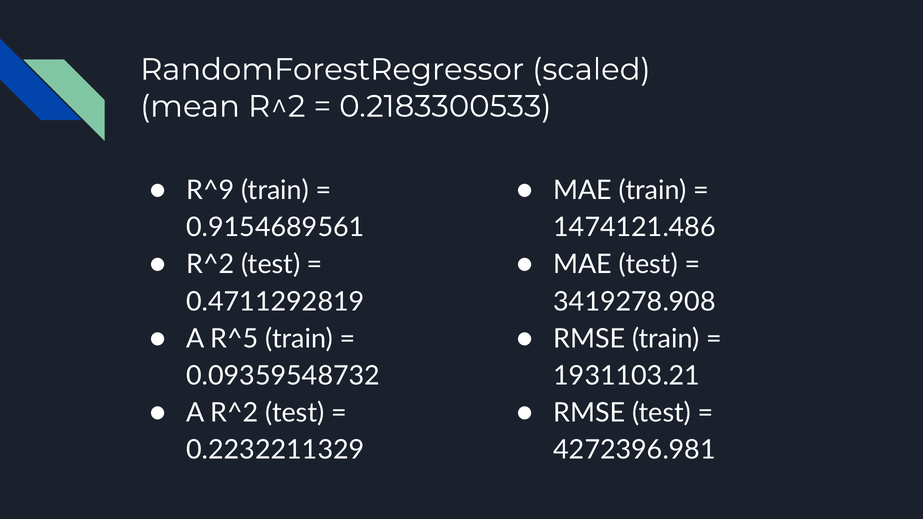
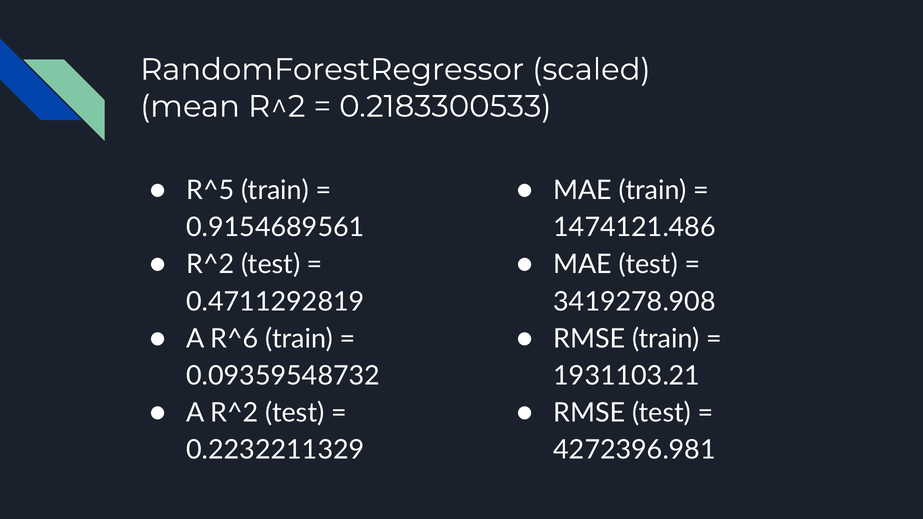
R^9: R^9 -> R^5
R^5: R^5 -> R^6
